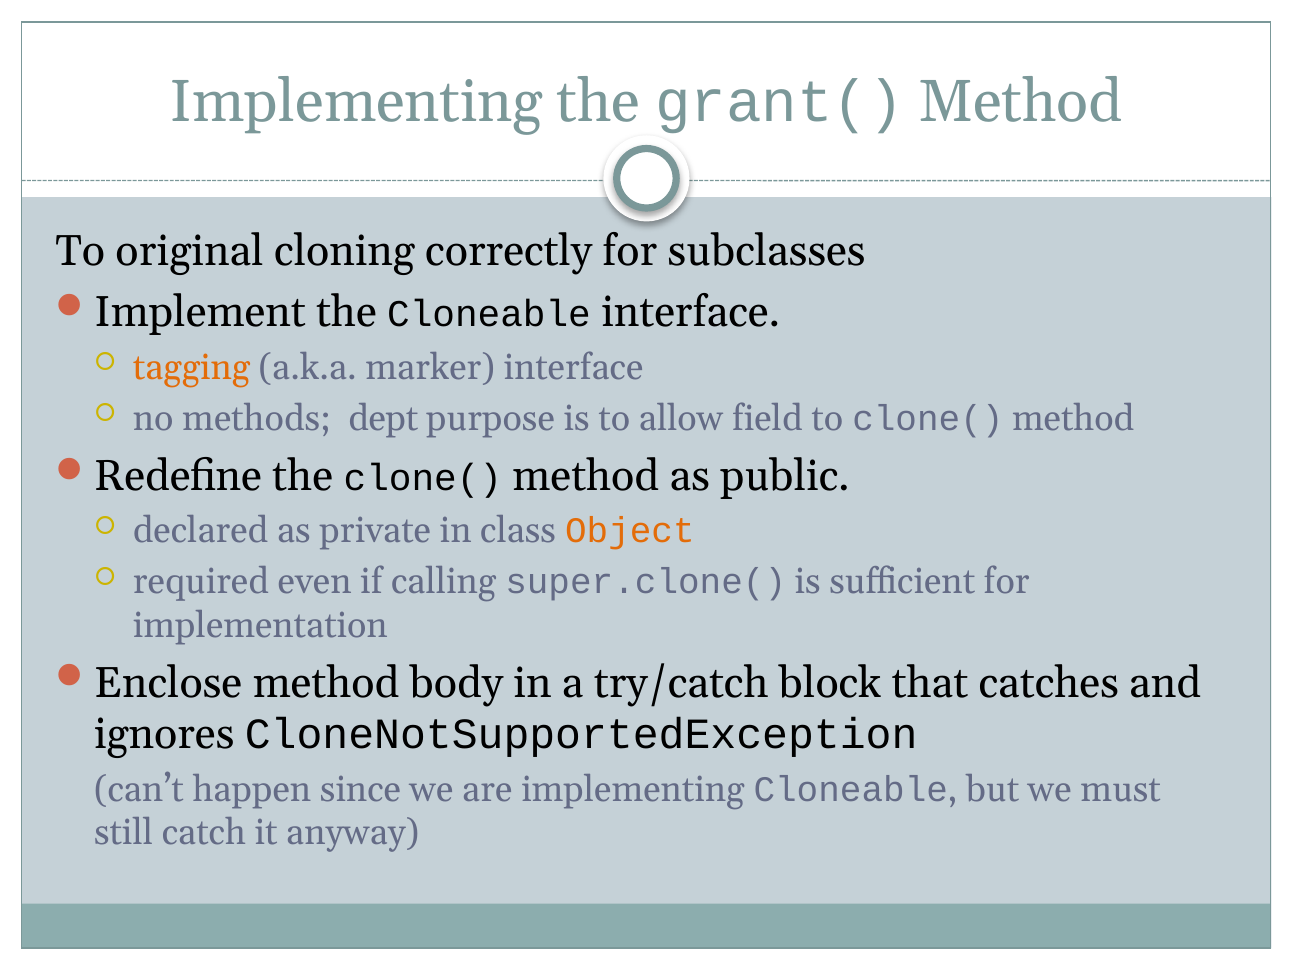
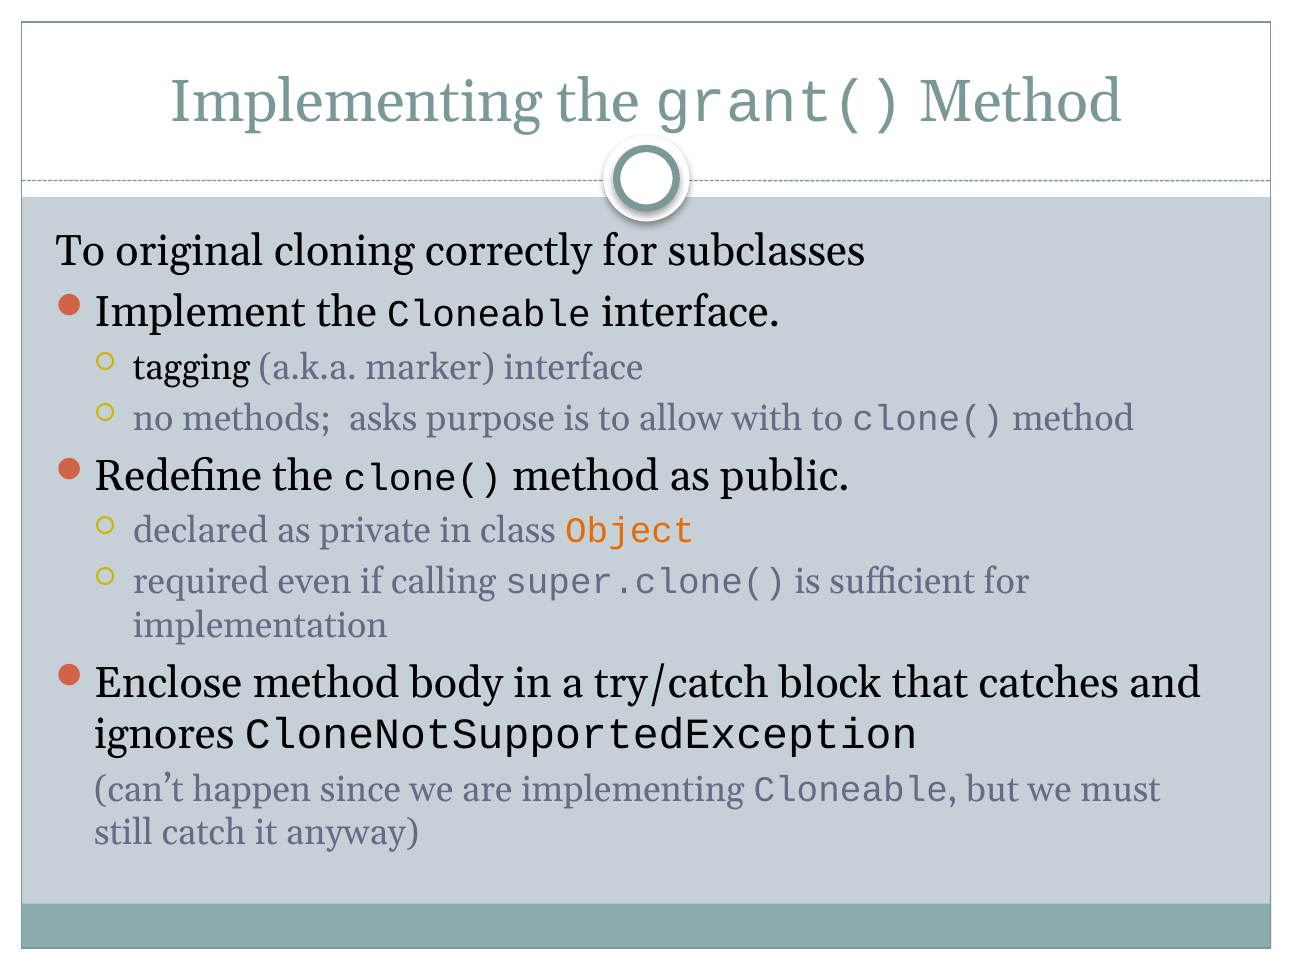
tagging colour: orange -> black
dept: dept -> asks
field: field -> with
